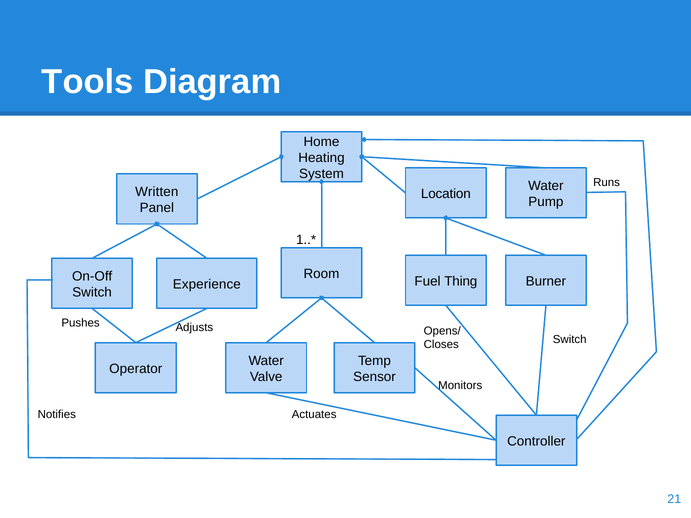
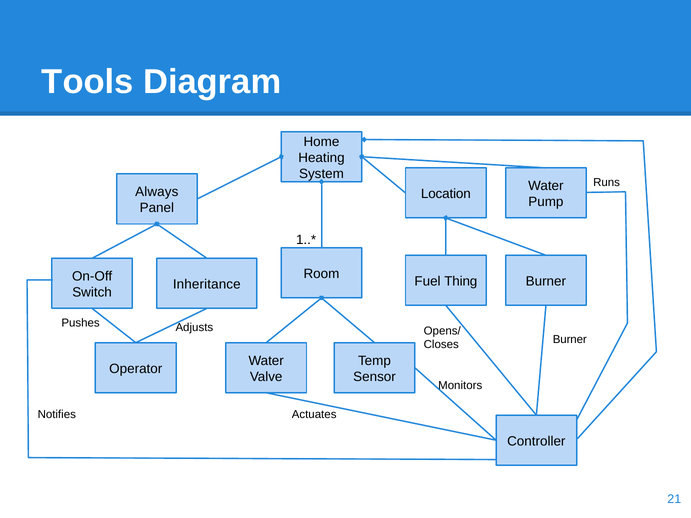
Written: Written -> Always
Experience: Experience -> Inheritance
Closes Switch: Switch -> Burner
